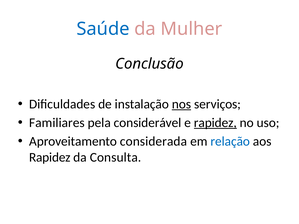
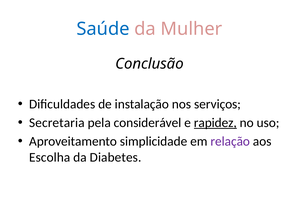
nos underline: present -> none
Familiares: Familiares -> Secretaria
considerada: considerada -> simplicidade
relação colour: blue -> purple
Rapidez at (50, 157): Rapidez -> Escolha
Consulta: Consulta -> Diabetes
